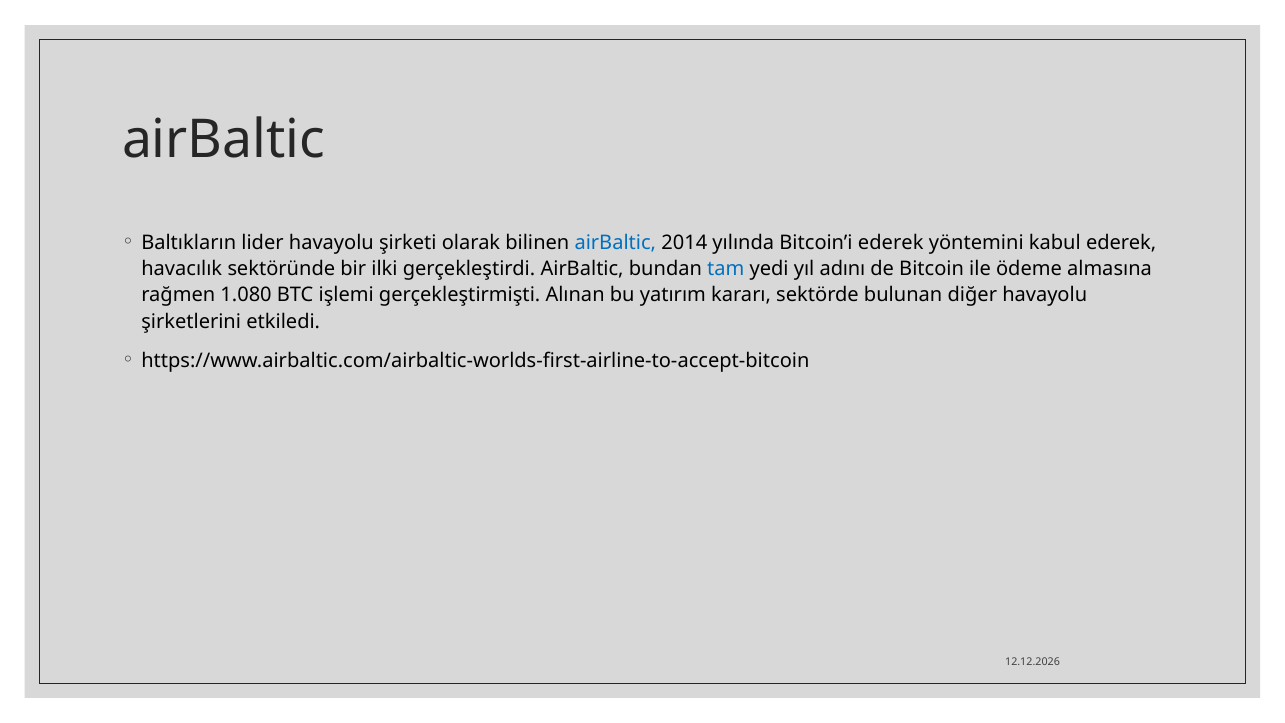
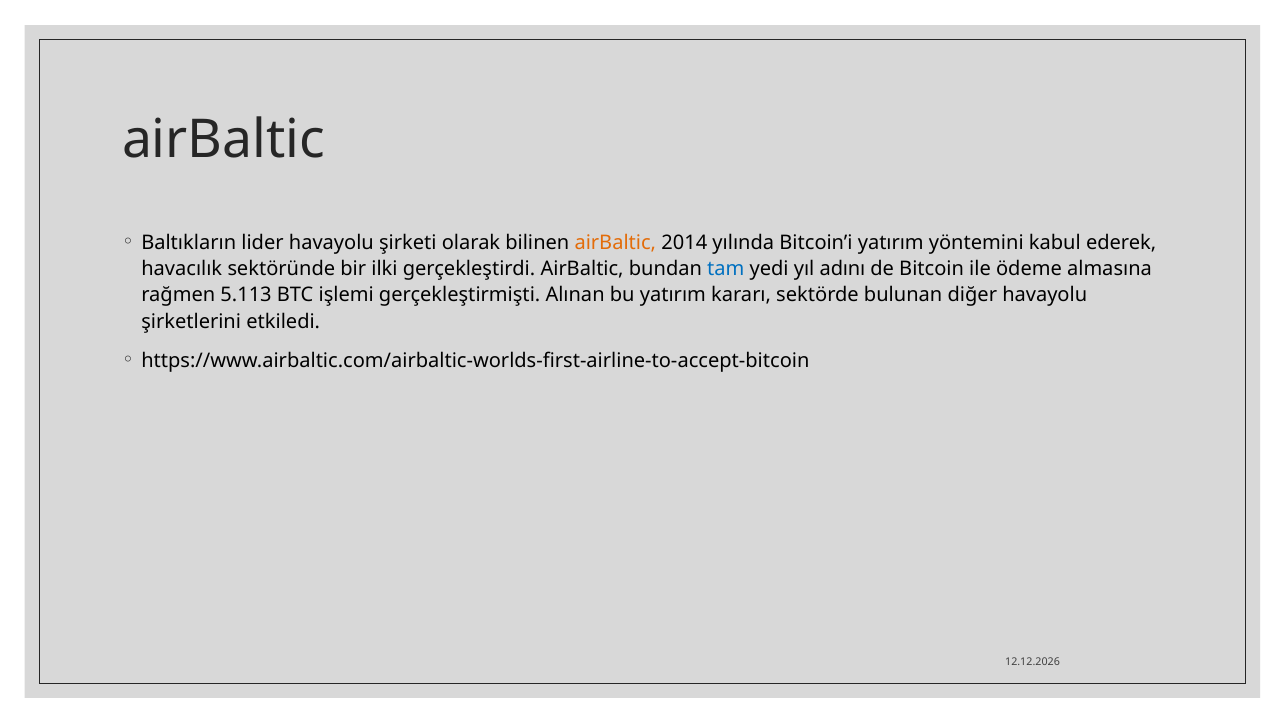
airBaltic at (615, 242) colour: blue -> orange
Bitcoin’i ederek: ederek -> yatırım
1.080: 1.080 -> 5.113
